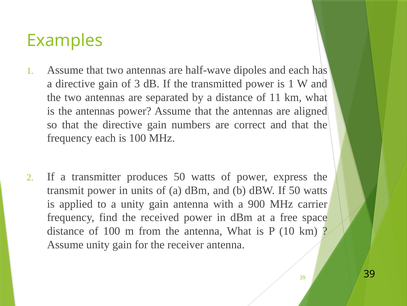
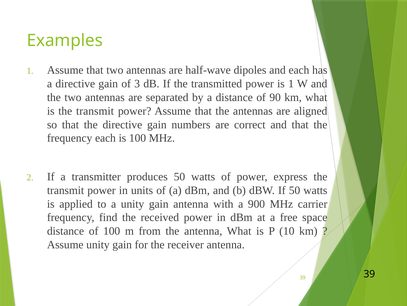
11: 11 -> 90
is the antennas: antennas -> transmit
